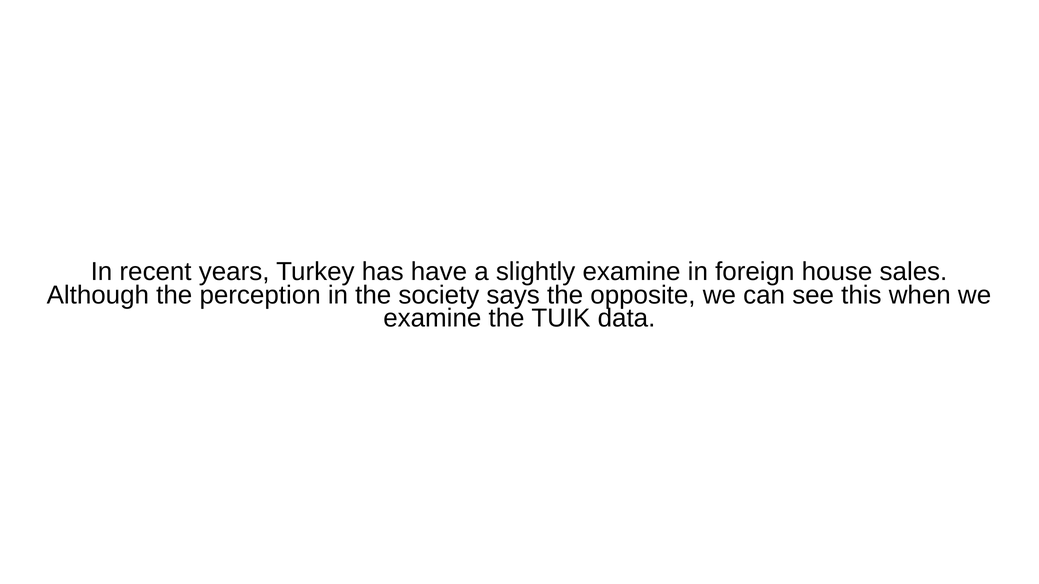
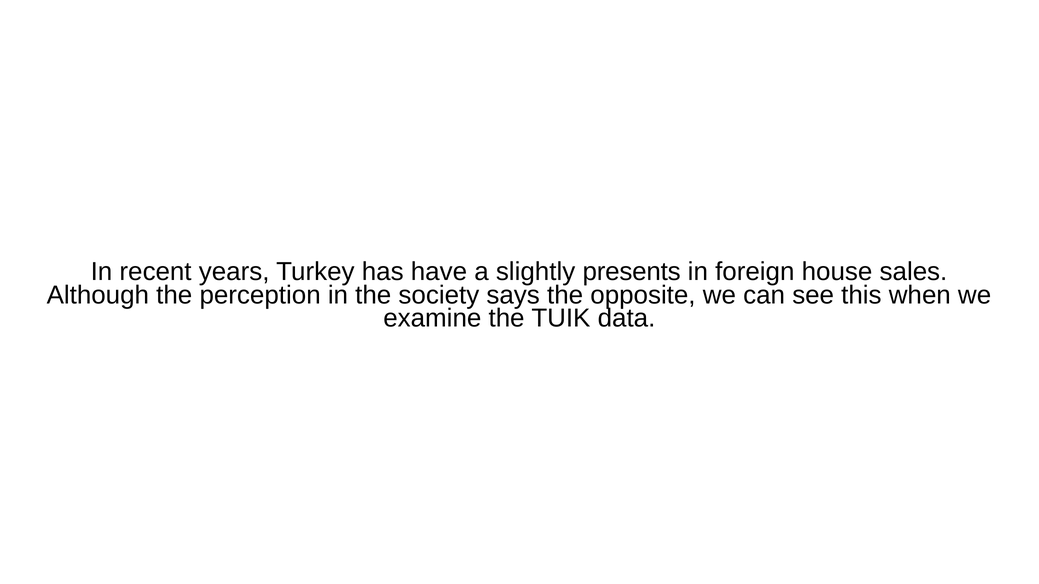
slightly examine: examine -> presents
